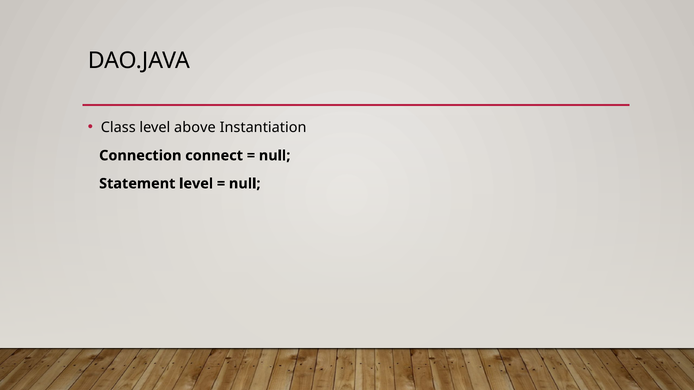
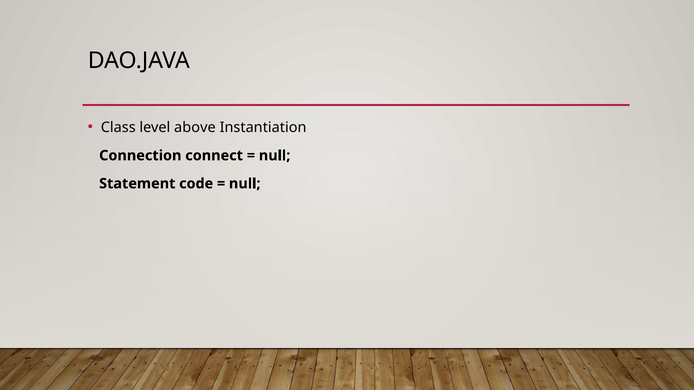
Statement level: level -> code
